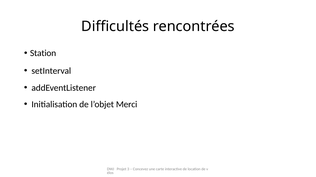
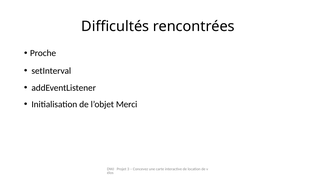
Station: Station -> Proche
